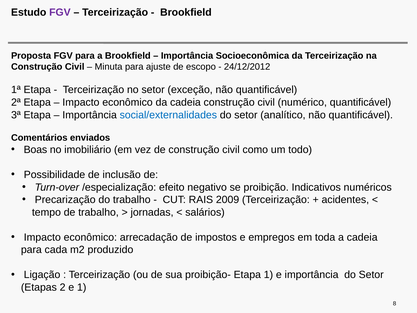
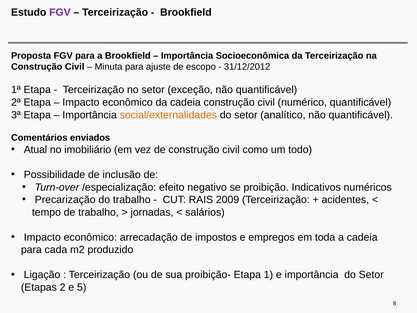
24/12/2012: 24/12/2012 -> 31/12/2012
social/externalidades colour: blue -> orange
Boas: Boas -> Atual
e 1: 1 -> 5
